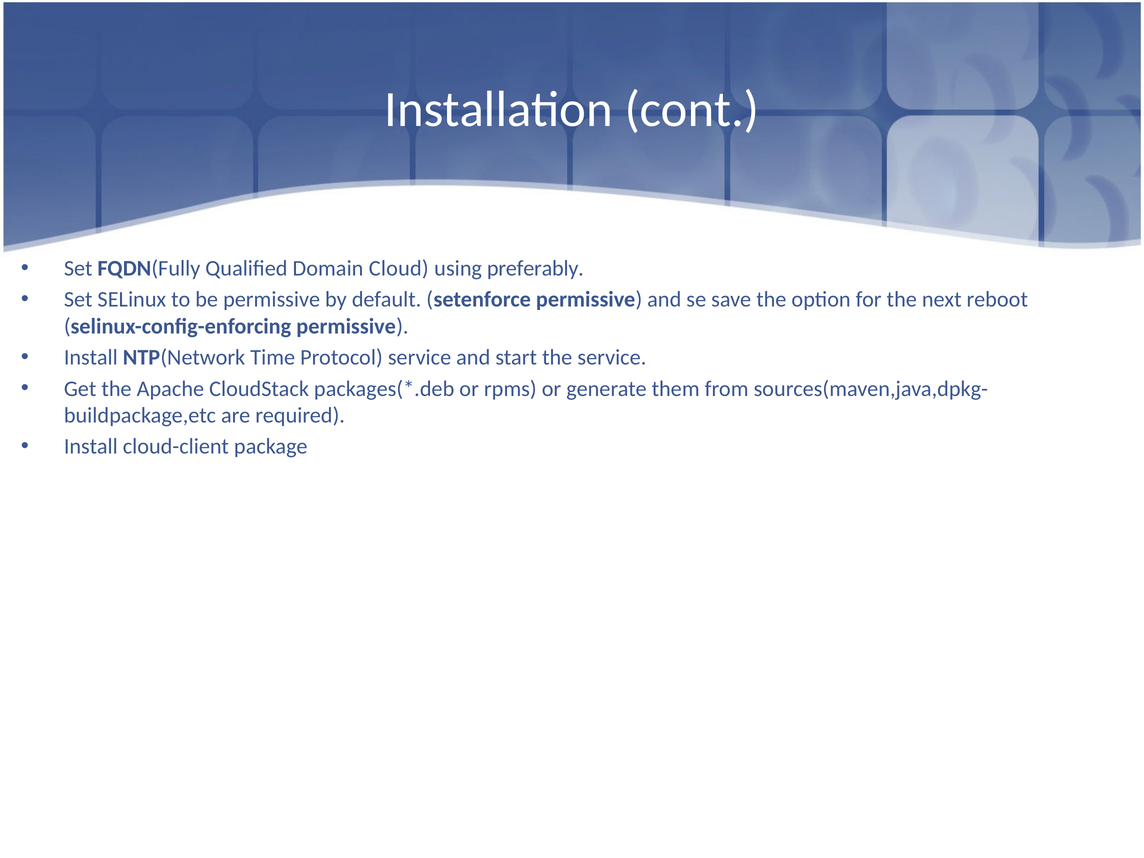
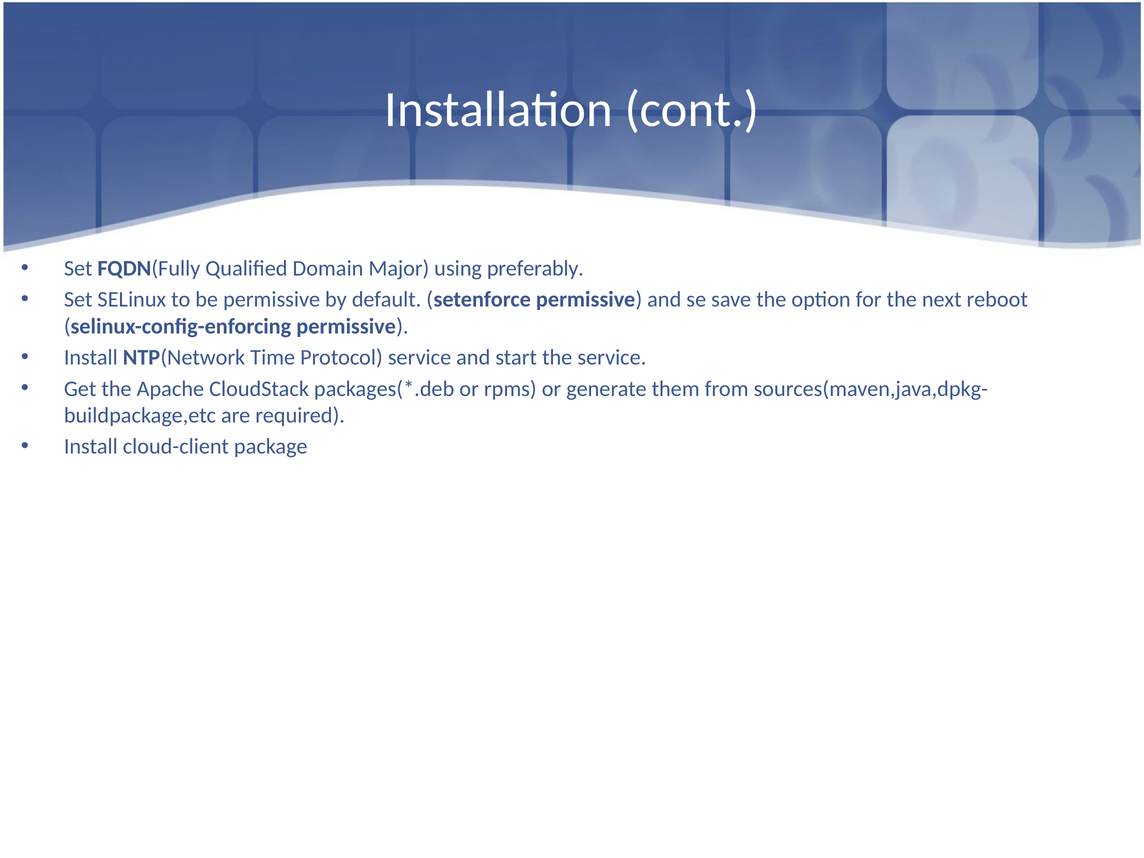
Cloud: Cloud -> Major
